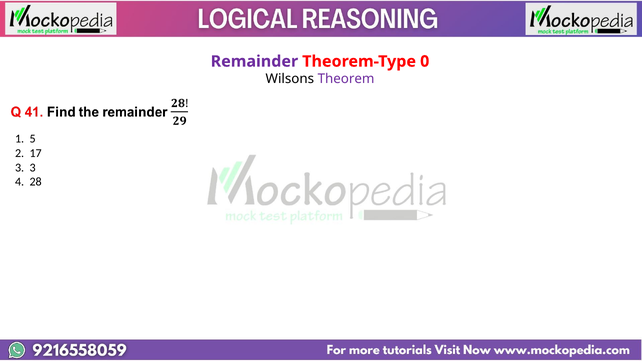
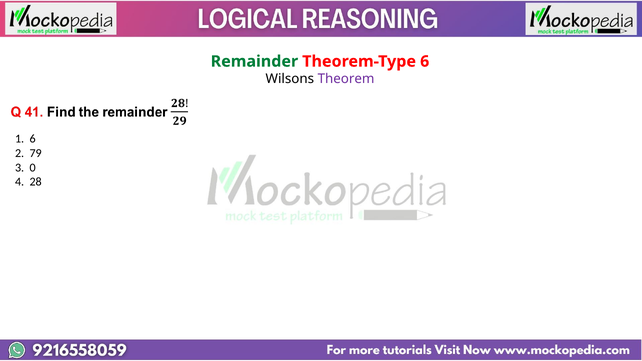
Remainder colour: purple -> green
Theorem-Type 0: 0 -> 6
1 5: 5 -> 6
17: 17 -> 79
3 3: 3 -> 0
